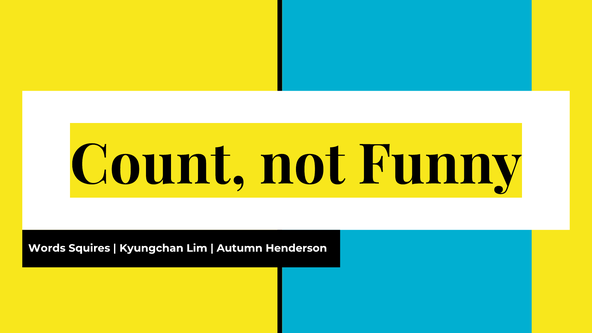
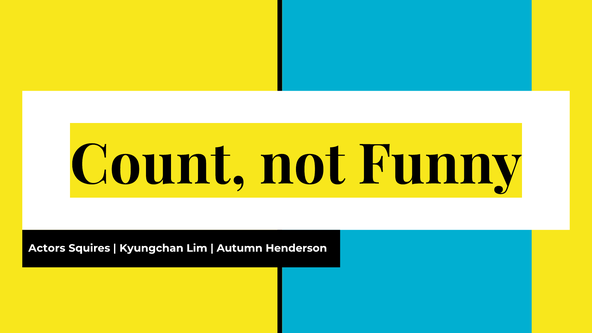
Words: Words -> Actors
